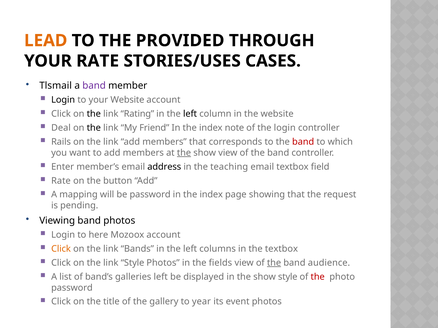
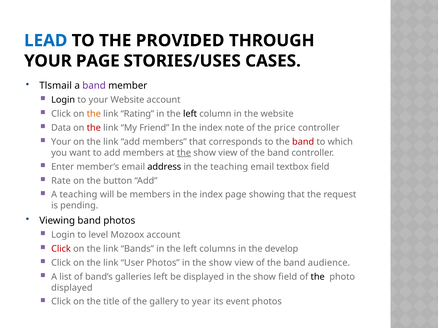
LEAD colour: orange -> blue
YOUR RATE: RATE -> PAGE
the at (94, 114) colour: black -> orange
Deal: Deal -> Data
the at (94, 128) colour: black -> red
the login: login -> price
Rails at (61, 142): Rails -> Your
A mapping: mapping -> teaching
be password: password -> members
here: here -> level
Click at (61, 249) colour: orange -> red
the textbox: textbox -> develop
link Style: Style -> User
Photos in the fields: fields -> show
the at (274, 263) underline: present -> none
show style: style -> field
the at (318, 277) colour: red -> black
password at (72, 288): password -> displayed
